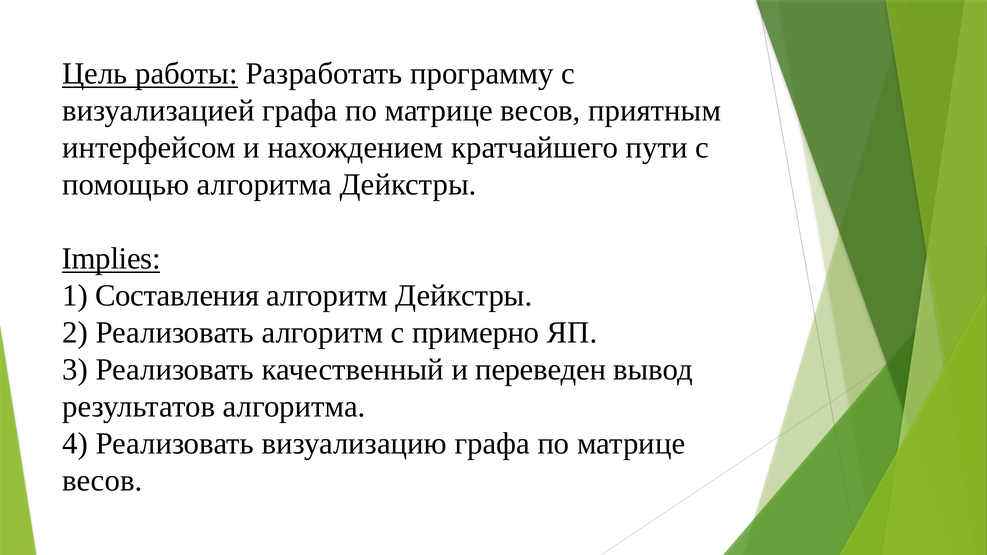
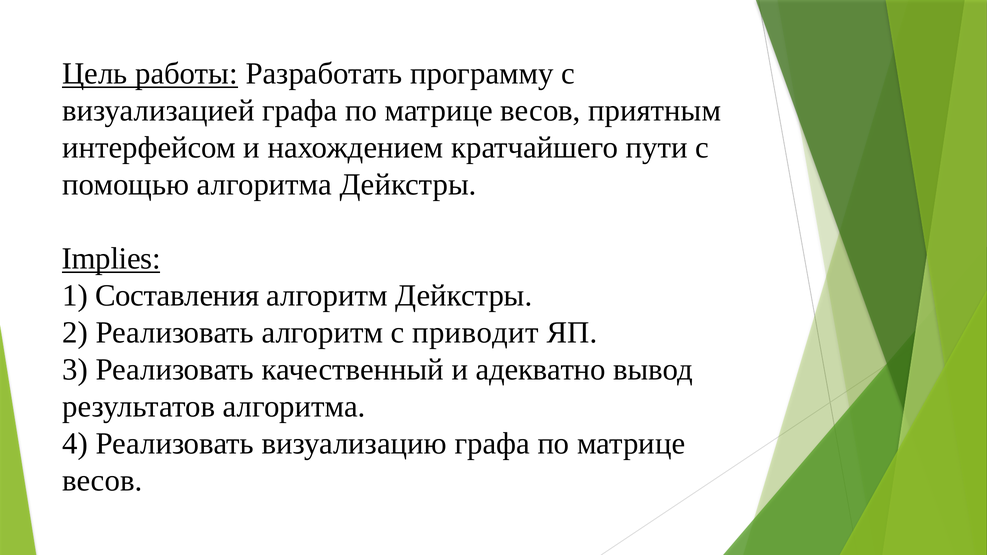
примерно: примерно -> приводит
переведен: переведен -> адекватно
